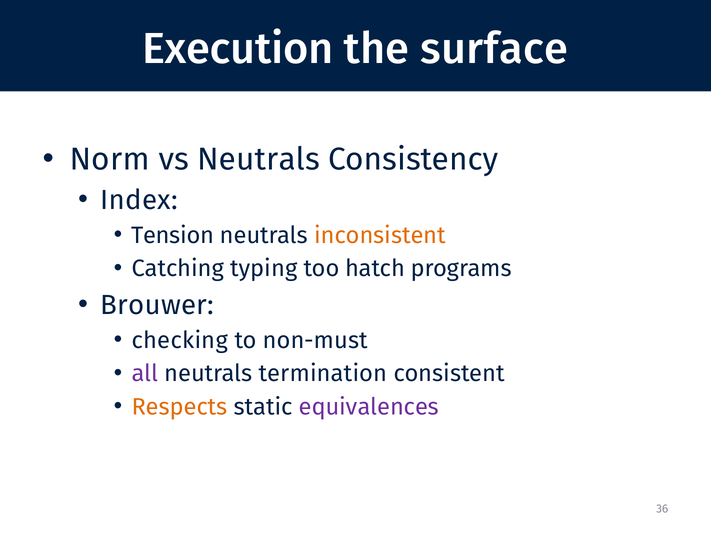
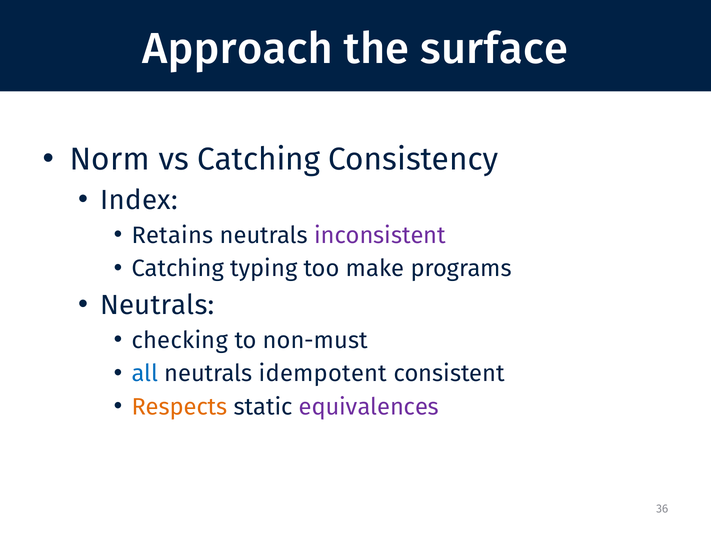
Execution: Execution -> Approach
vs Neutrals: Neutrals -> Catching
Tension: Tension -> Retains
inconsistent colour: orange -> purple
hatch: hatch -> make
Brouwer at (157, 305): Brouwer -> Neutrals
all colour: purple -> blue
termination: termination -> idempotent
